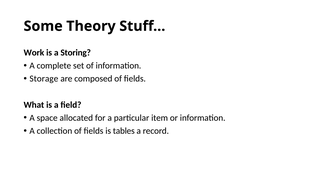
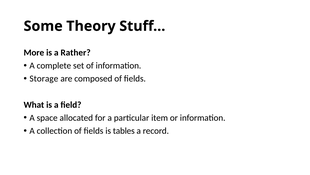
Work: Work -> More
Storing: Storing -> Rather
